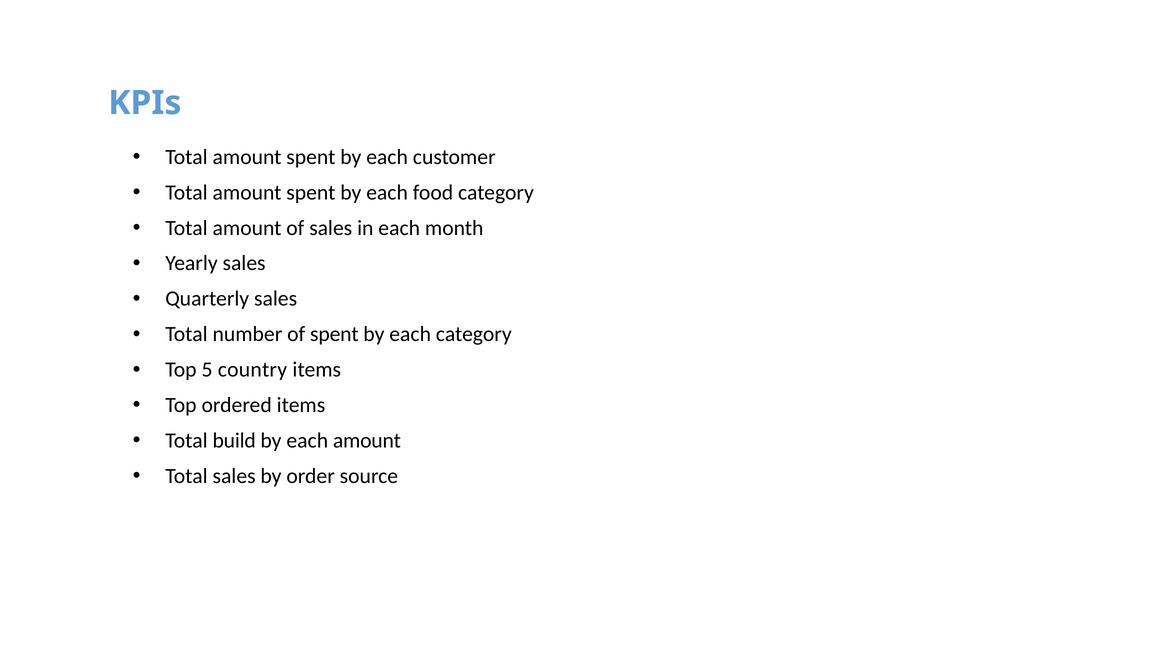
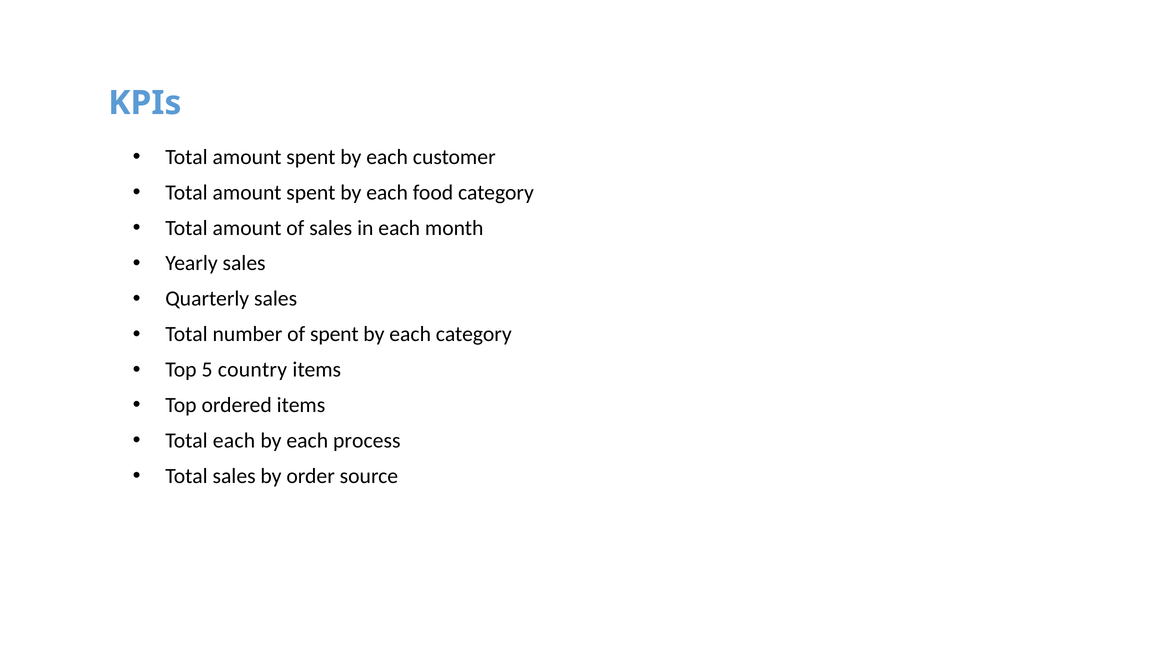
Total build: build -> each
each amount: amount -> process
